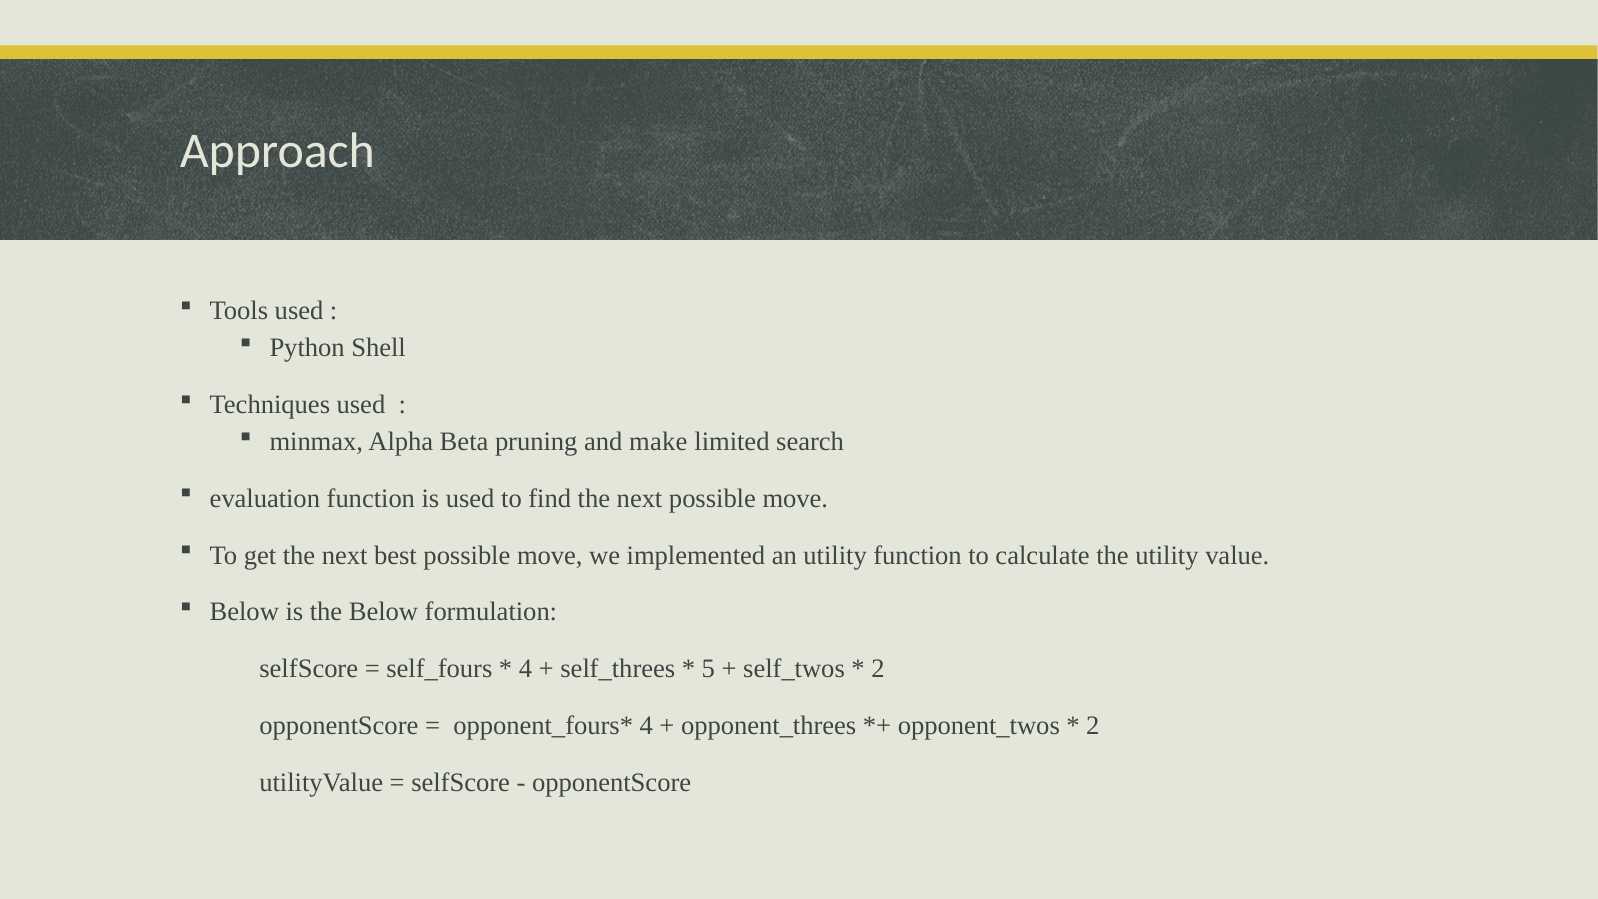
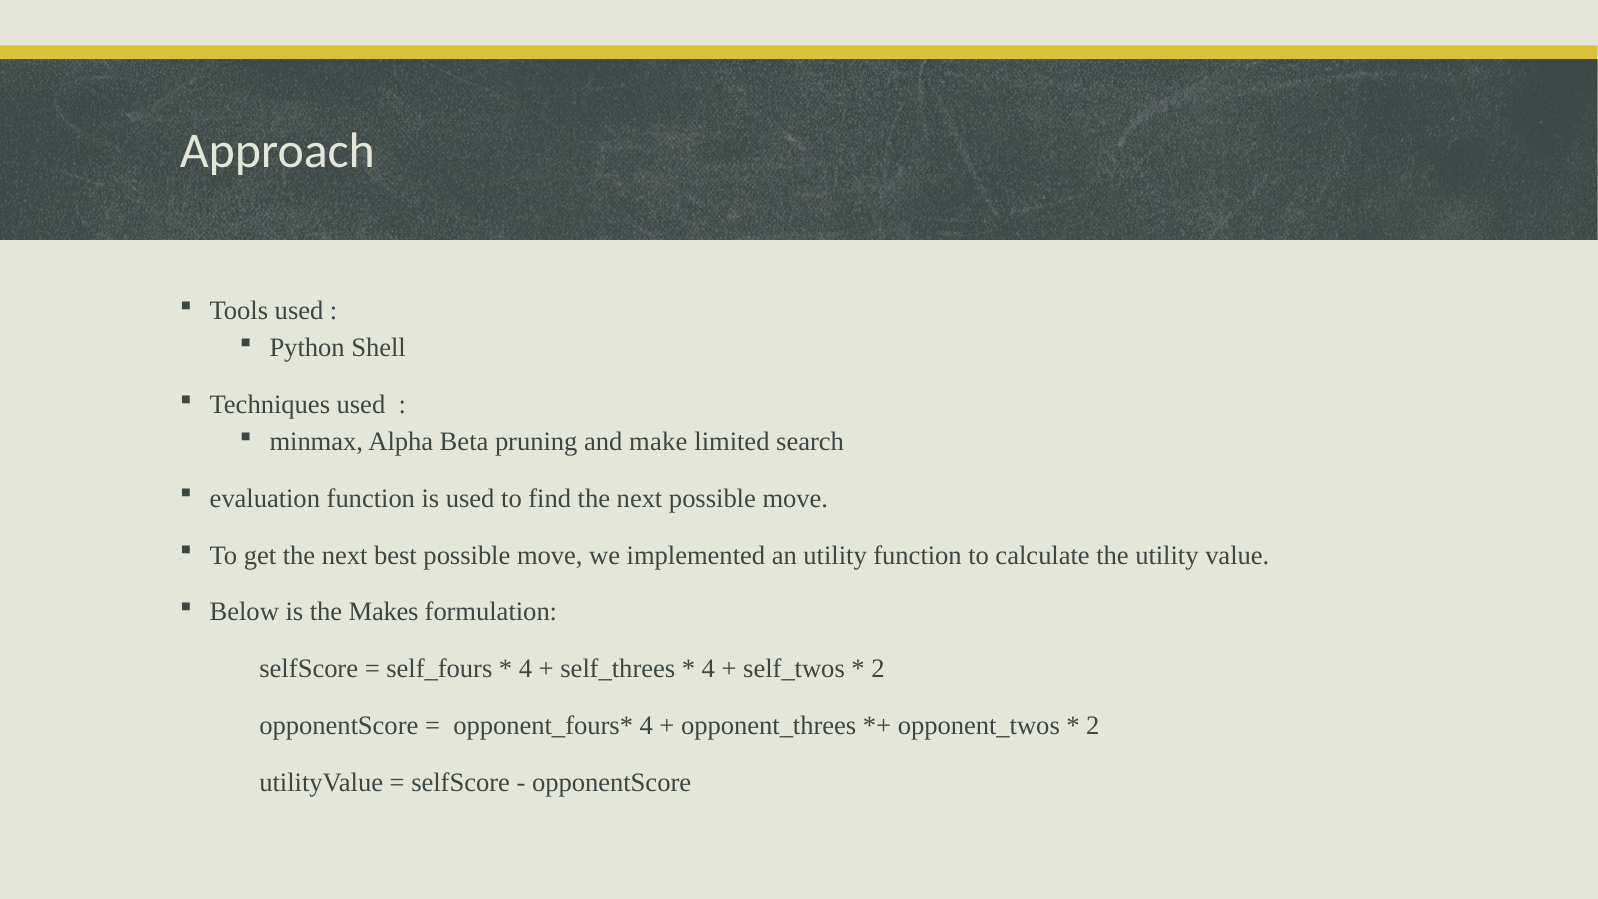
the Below: Below -> Makes
5 at (708, 669): 5 -> 4
